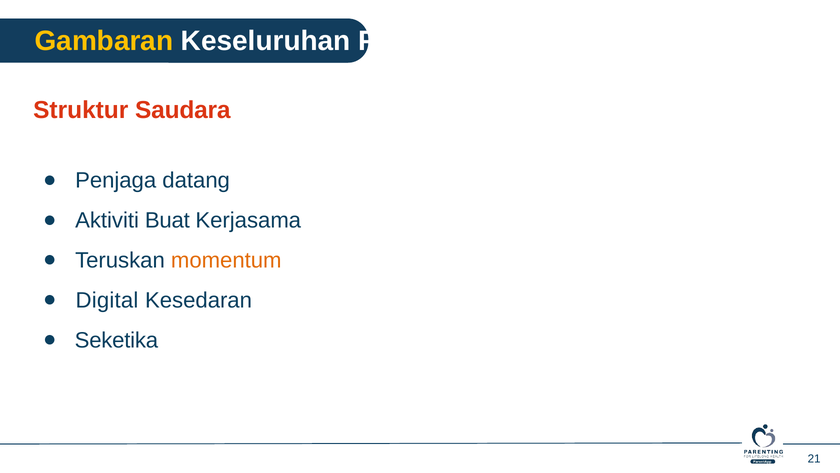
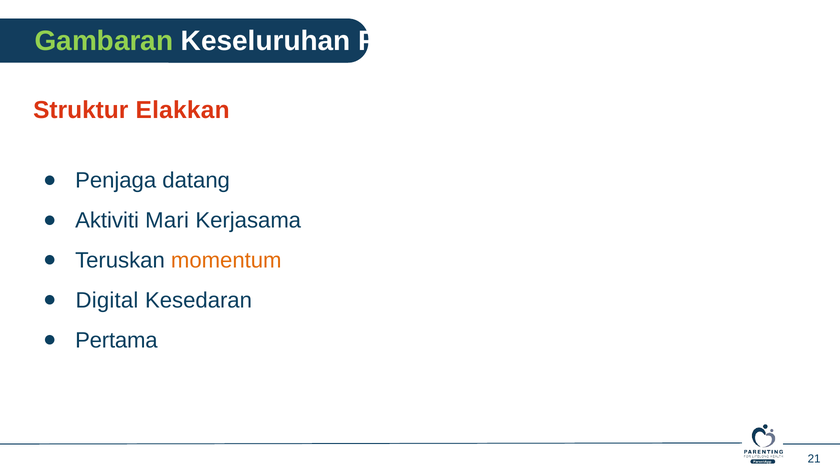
Gambaran colour: yellow -> light green
Saudara: Saudara -> Elakkan
Buat: Buat -> Mari
Seketika: Seketika -> Pertama
